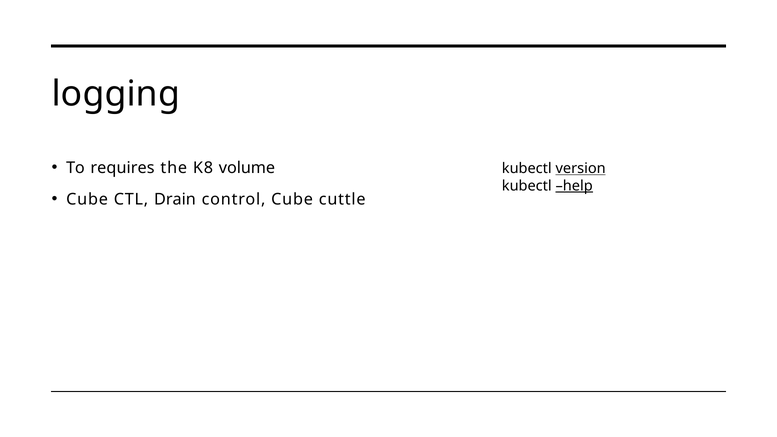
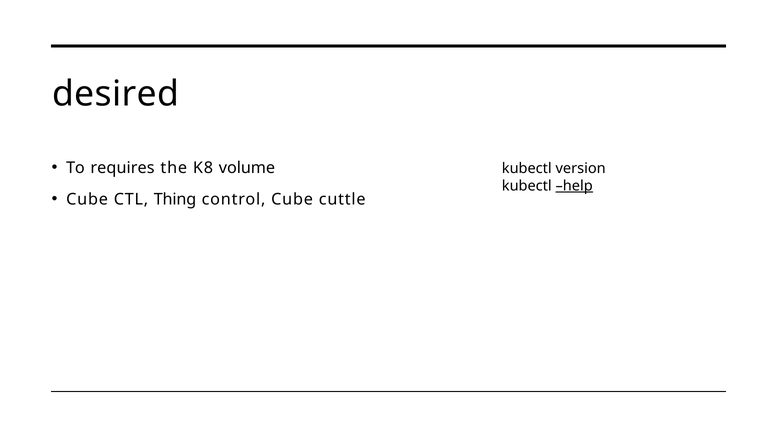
logging: logging -> desired
version underline: present -> none
Drain: Drain -> Thing
